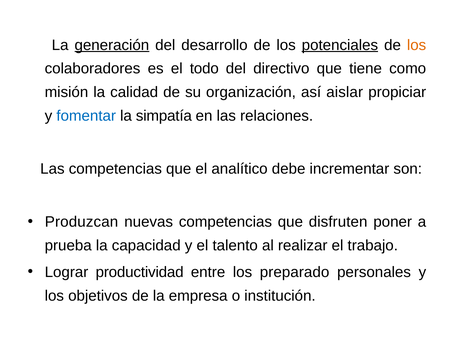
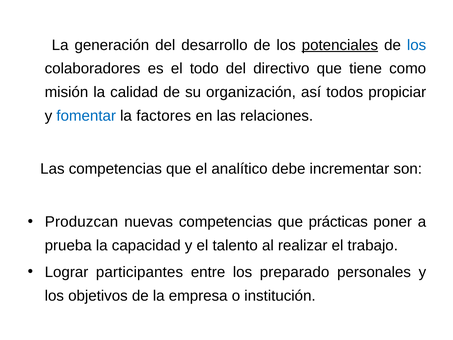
generación underline: present -> none
los at (417, 45) colour: orange -> blue
aislar: aislar -> todos
simpatía: simpatía -> factores
disfruten: disfruten -> prácticas
productividad: productividad -> participantes
